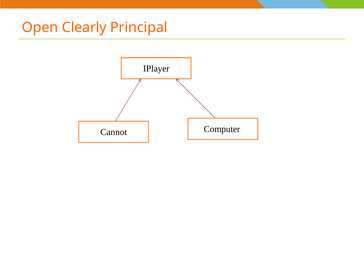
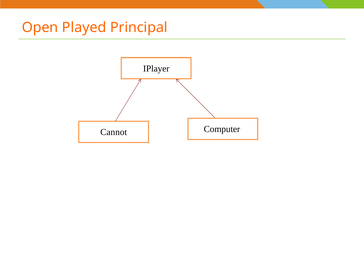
Clearly: Clearly -> Played
